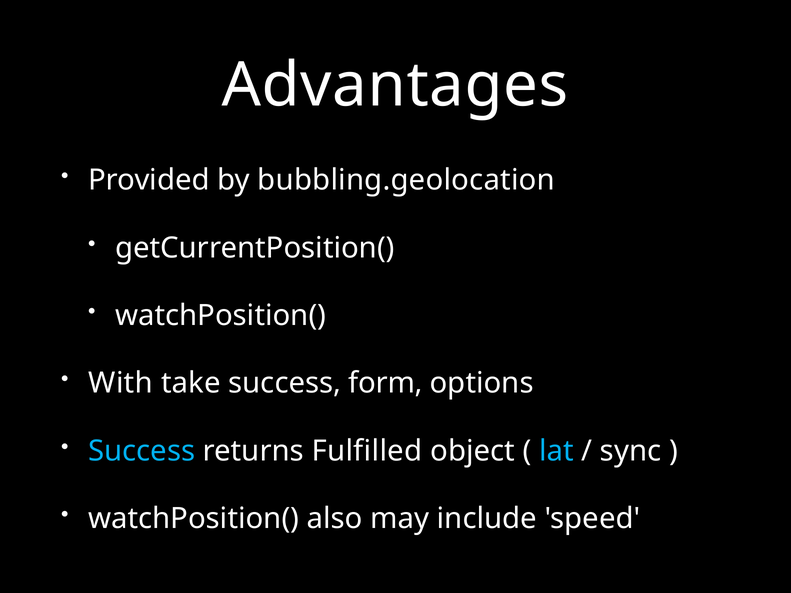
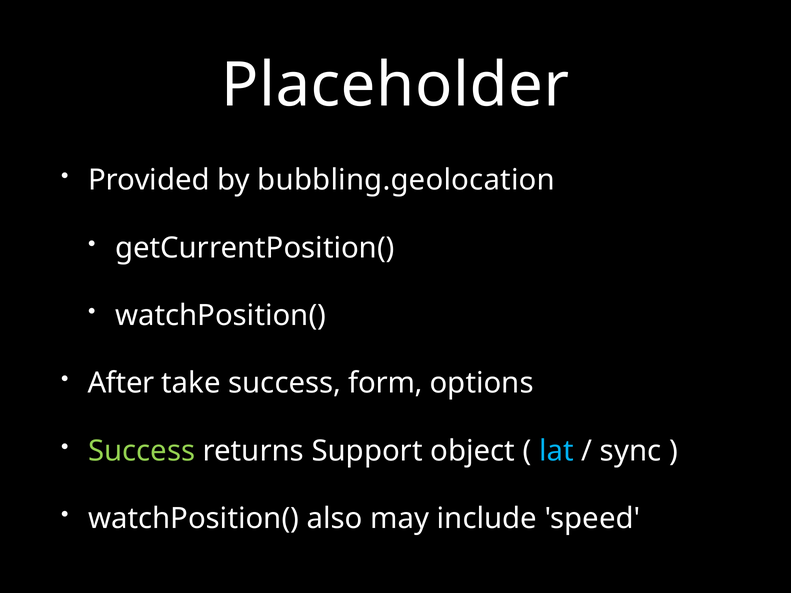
Advantages: Advantages -> Placeholder
With: With -> After
Success at (142, 451) colour: light blue -> light green
Fulfilled: Fulfilled -> Support
